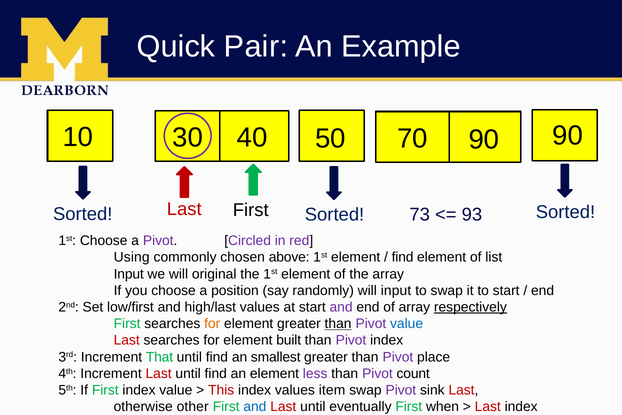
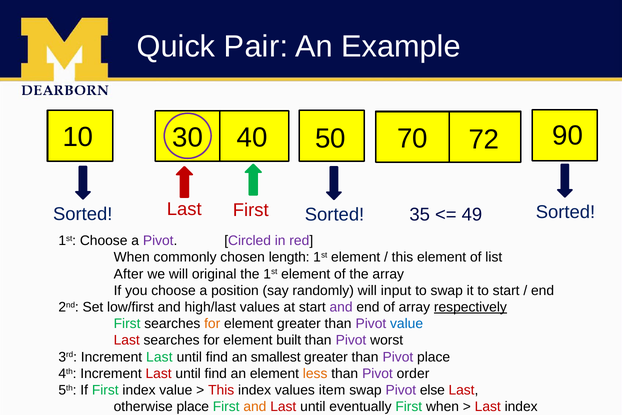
70 90: 90 -> 72
73: 73 -> 35
93: 93 -> 49
First at (251, 210) colour: black -> red
Using at (132, 257): Using -> When
above: above -> length
find at (403, 257): find -> this
Input at (129, 274): Input -> After
than at (338, 324) underline: present -> none
Pivot index: index -> worst
3rd Increment That: That -> Last
less colour: purple -> orange
count: count -> order
sink: sink -> else
otherwise other: other -> place
and at (255, 406) colour: blue -> orange
